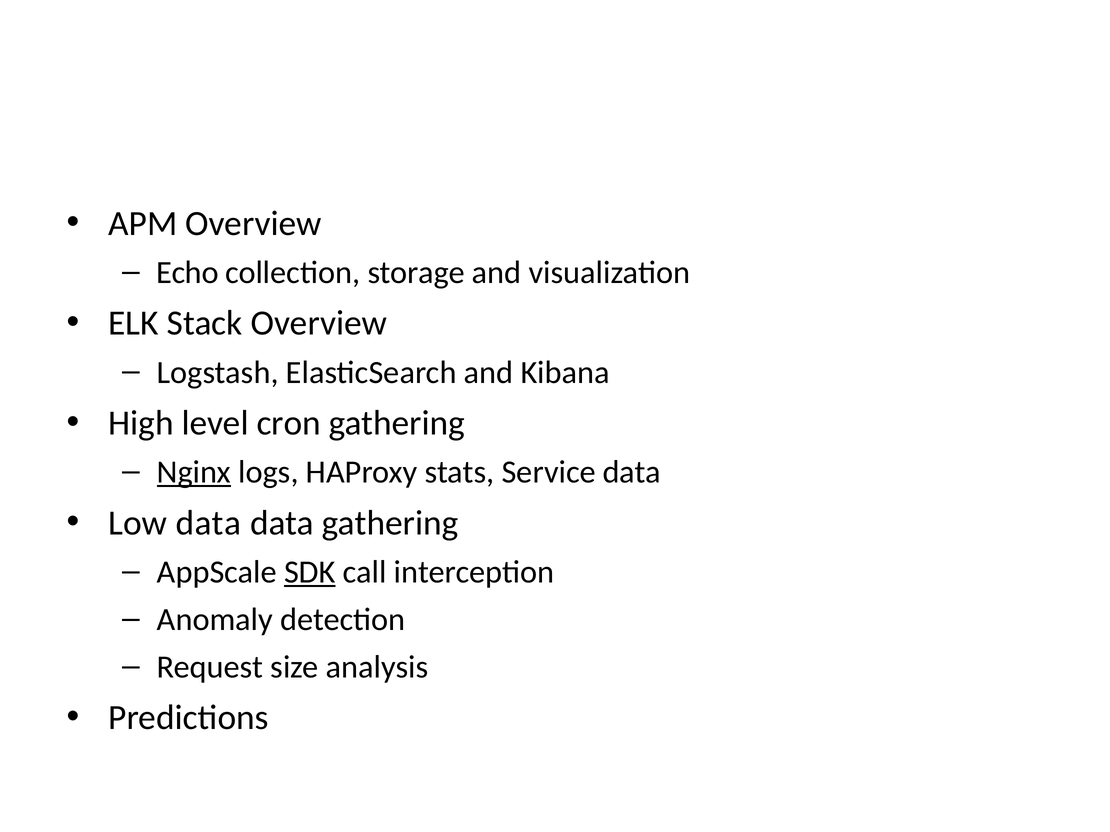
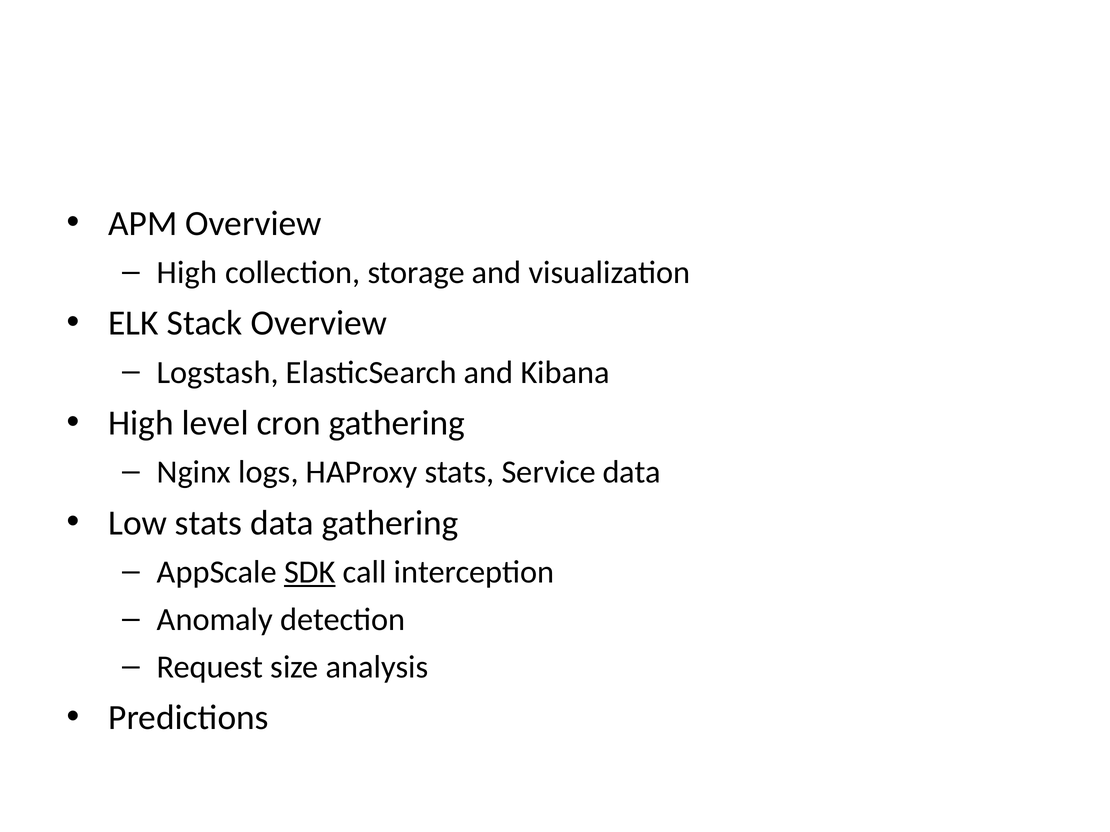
Echo at (187, 273): Echo -> High
Nginx underline: present -> none
Low data: data -> stats
